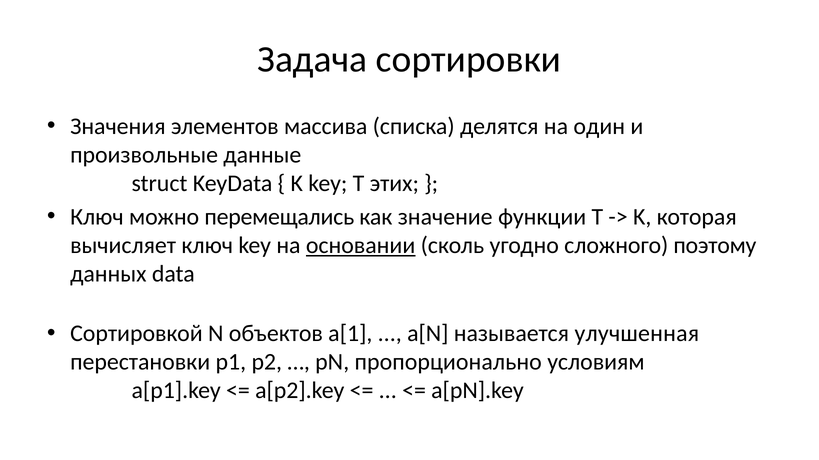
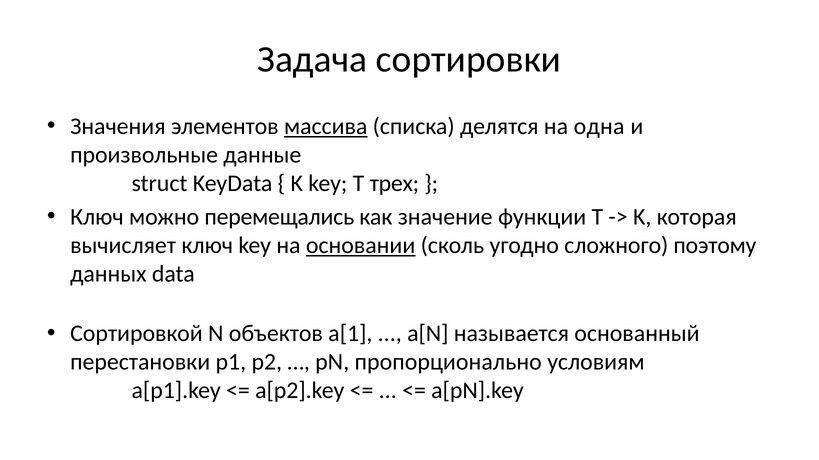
массива underline: none -> present
один: один -> одна
этих: этих -> трех
улучшенная: улучшенная -> основанный
